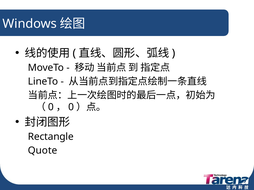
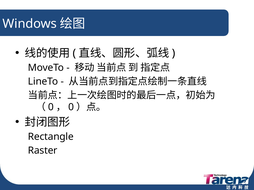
Quote: Quote -> Raster
